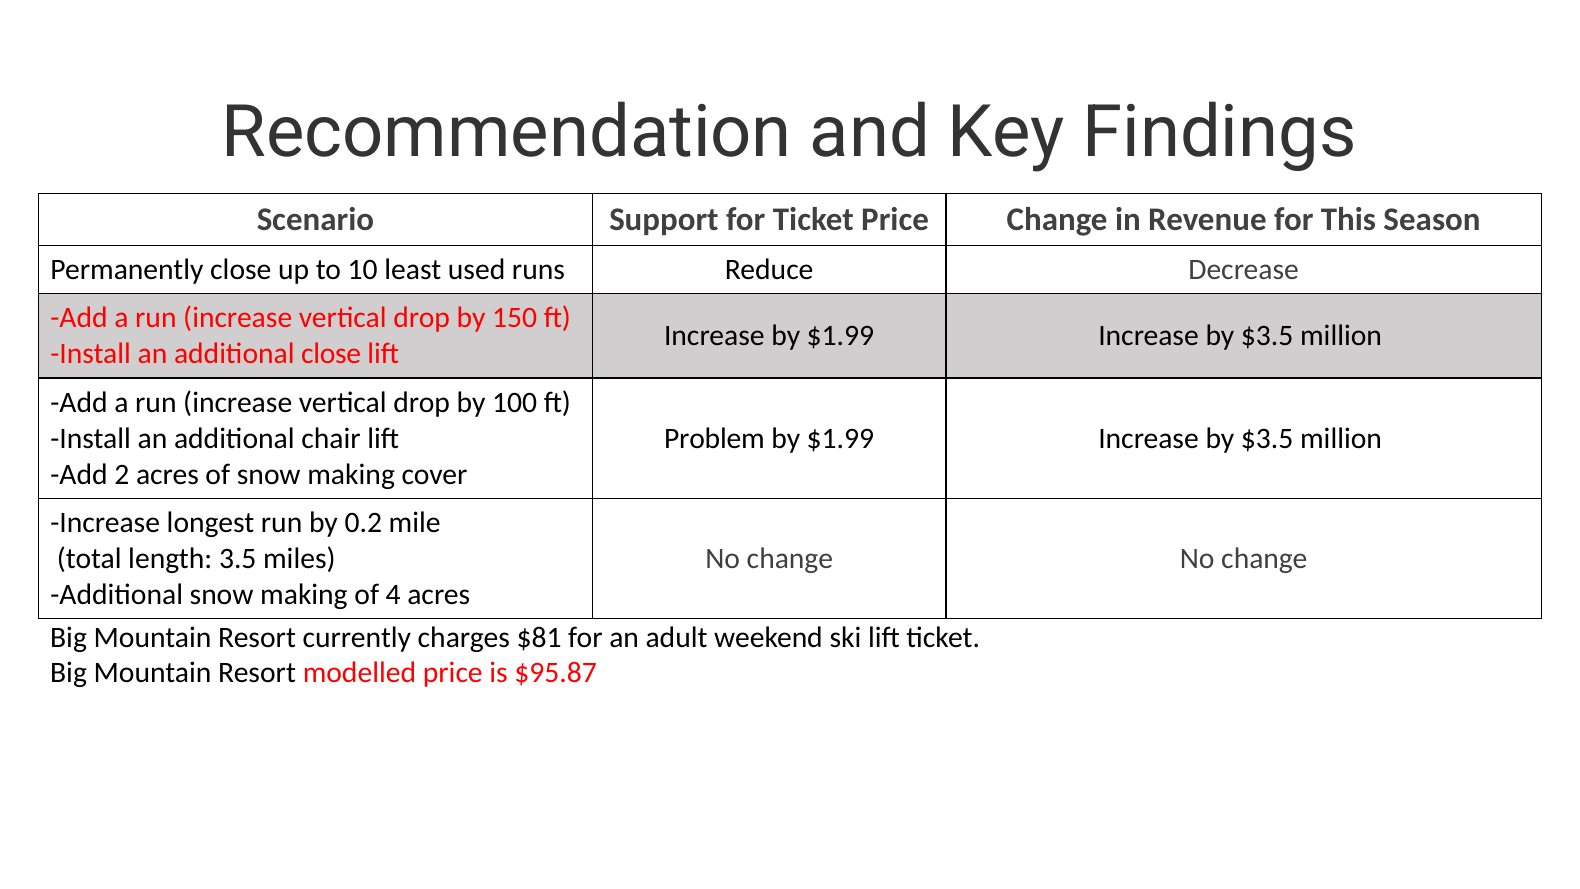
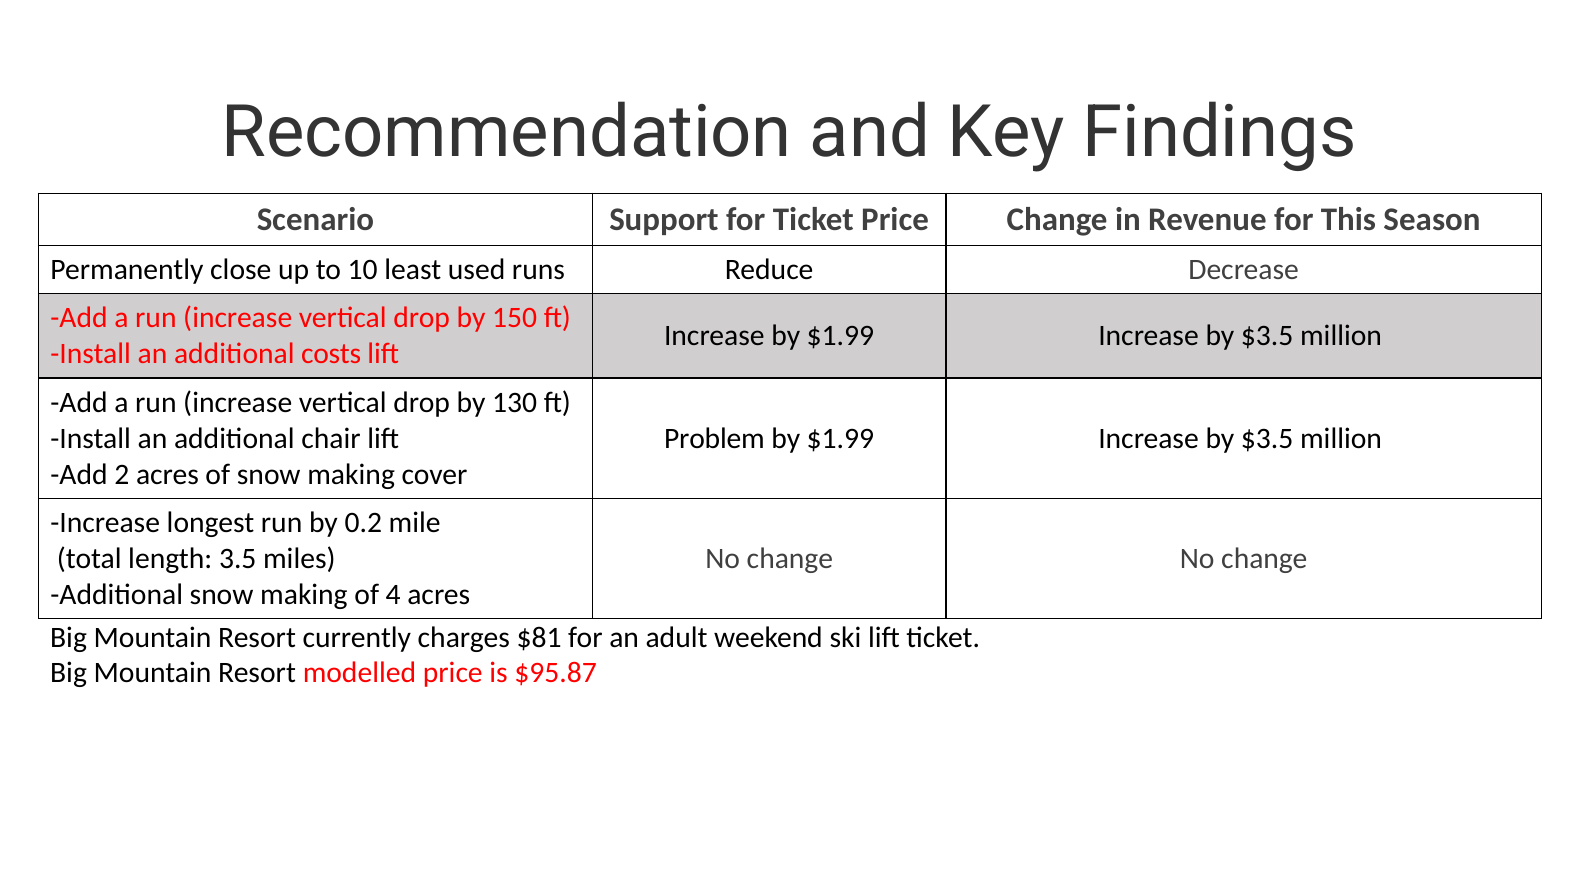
additional close: close -> costs
100: 100 -> 130
